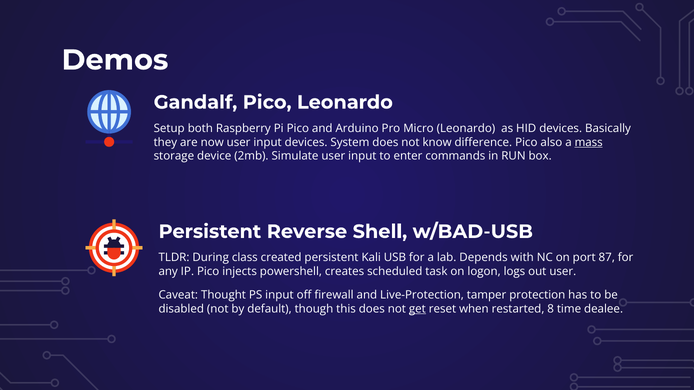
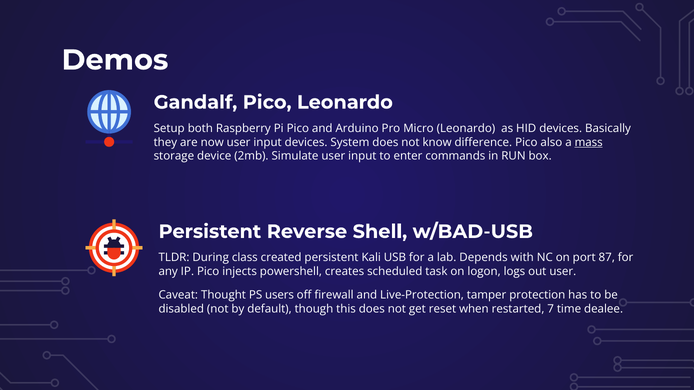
PS input: input -> users
get underline: present -> none
8: 8 -> 7
